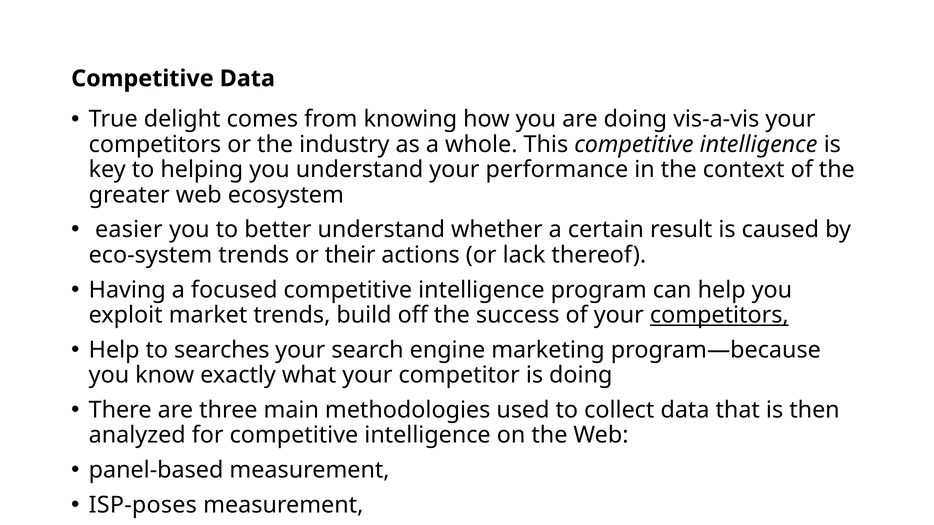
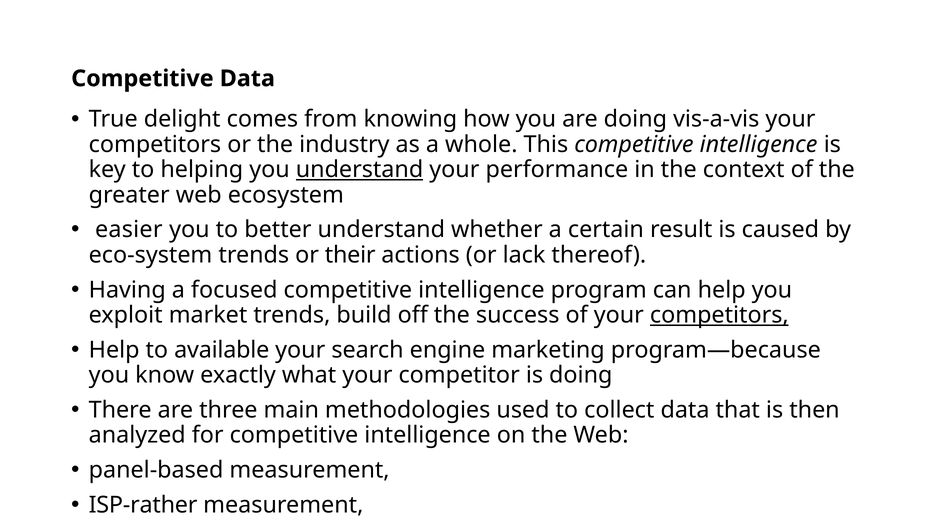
understand at (360, 170) underline: none -> present
searches: searches -> available
ISP-poses: ISP-poses -> ISP-rather
